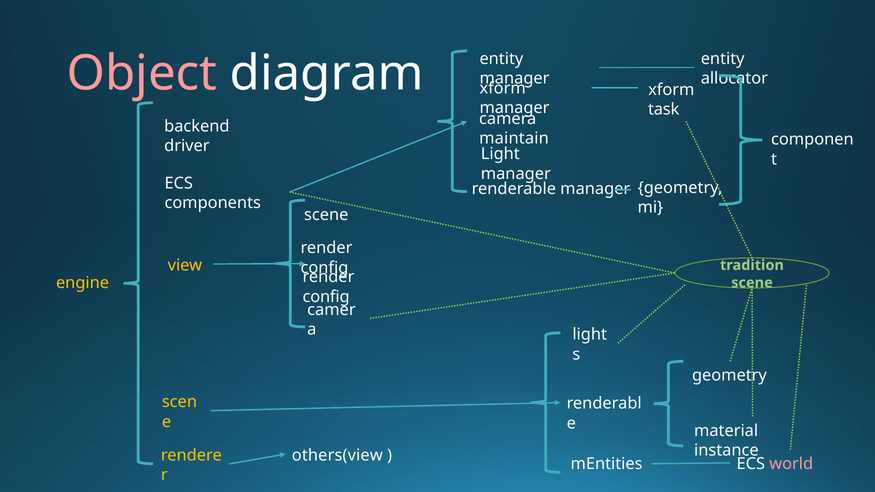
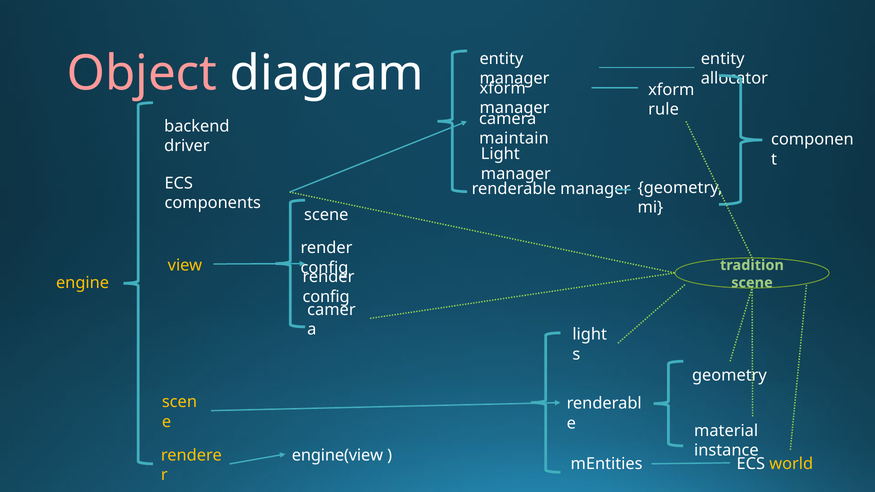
task: task -> rule
others(view: others(view -> engine(view
world colour: pink -> yellow
